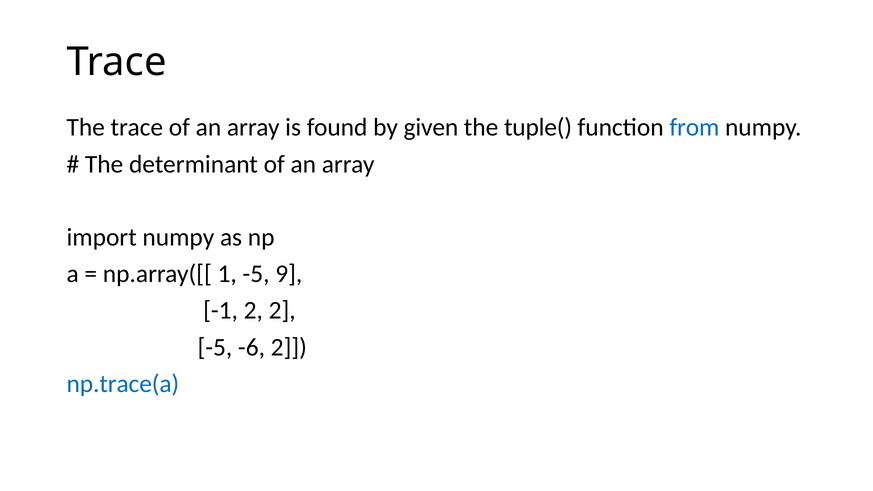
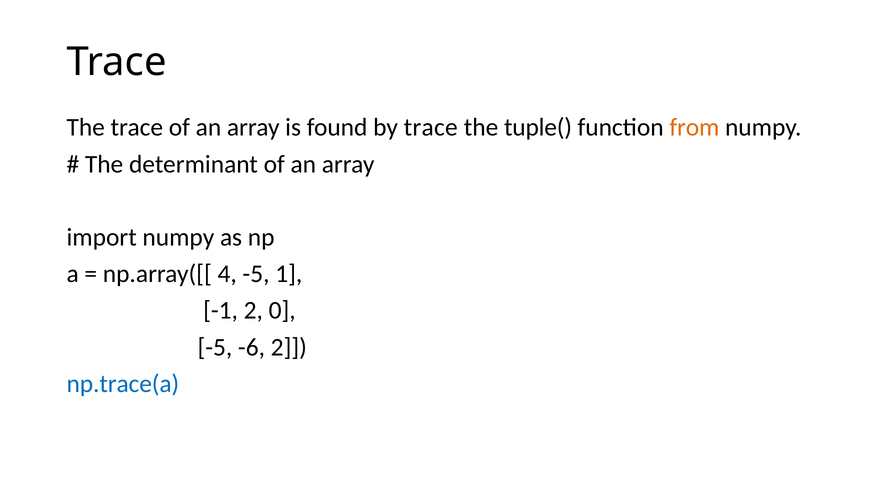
by given: given -> trace
from colour: blue -> orange
1: 1 -> 4
9: 9 -> 1
2 2: 2 -> 0
